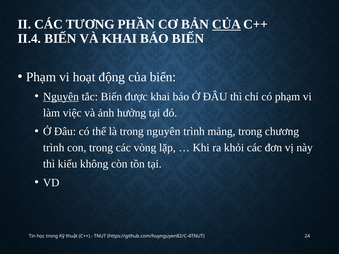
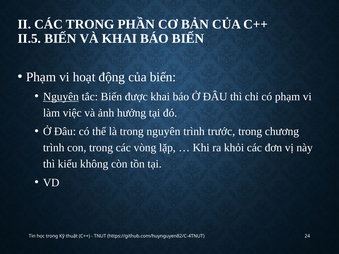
CÁC TƯƠNG: TƯƠNG -> TRONG
CỦA at (227, 24) underline: present -> none
II.4: II.4 -> II.5
mảng: mảng -> trước
